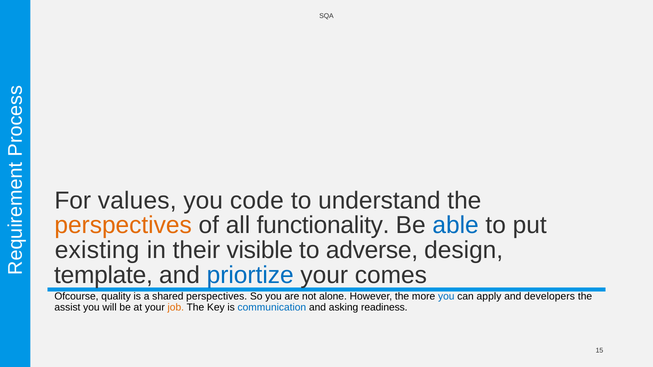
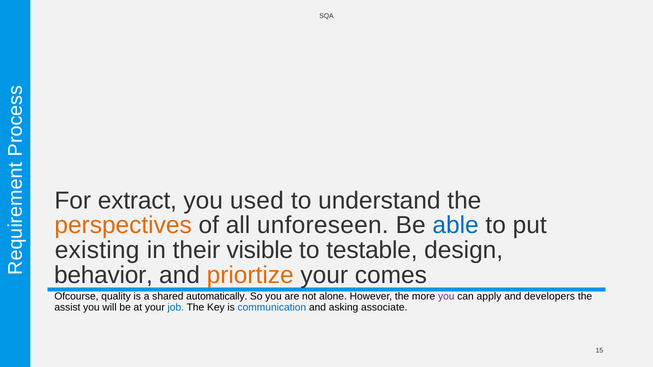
values: values -> extract
code: code -> used
functionality: functionality -> unforeseen
adverse: adverse -> testable
template: template -> behavior
priortize colour: blue -> orange
shared perspectives: perspectives -> automatically
you at (446, 297) colour: blue -> purple
job colour: orange -> blue
readiness: readiness -> associate
